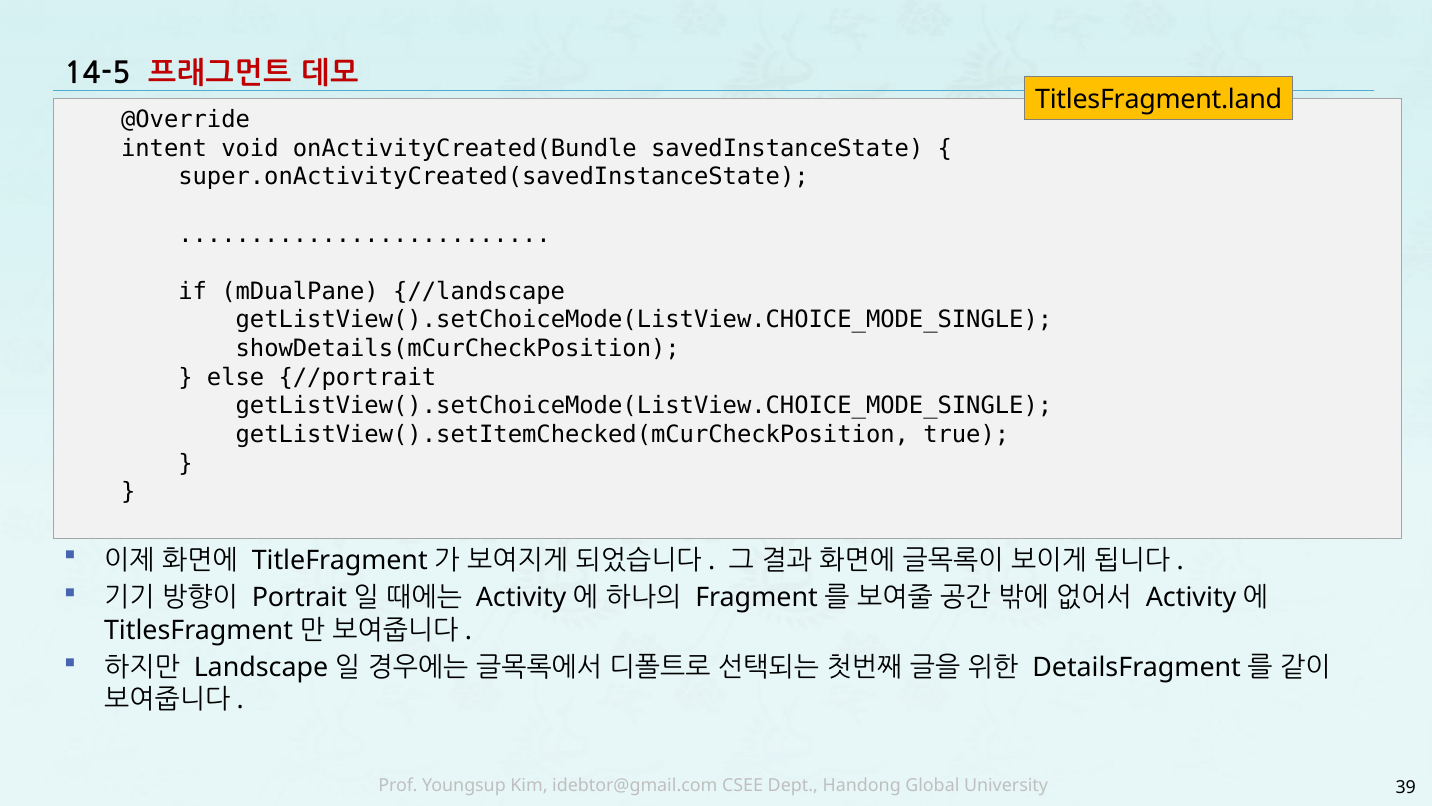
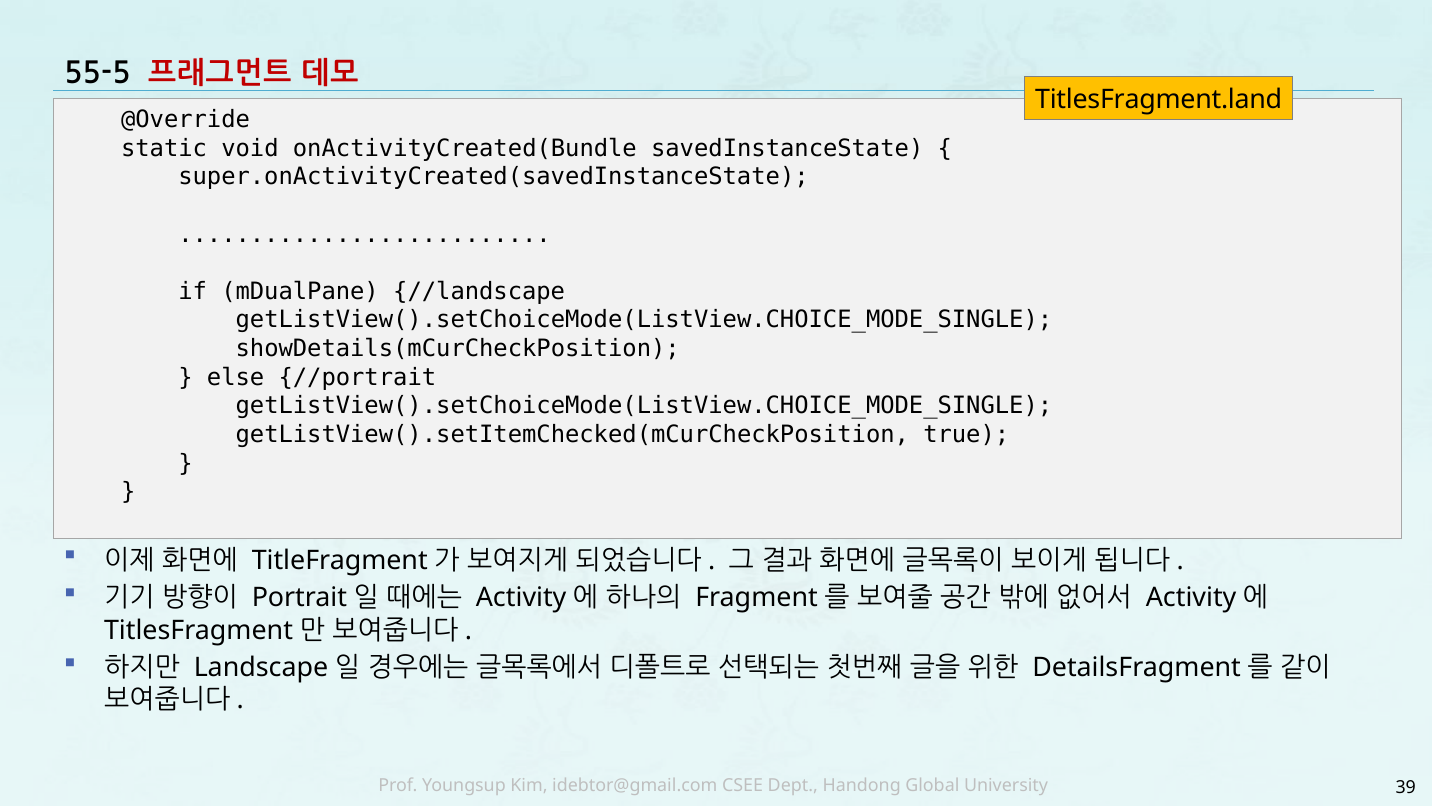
14-5: 14-5 -> 55-5
intent: intent -> static
